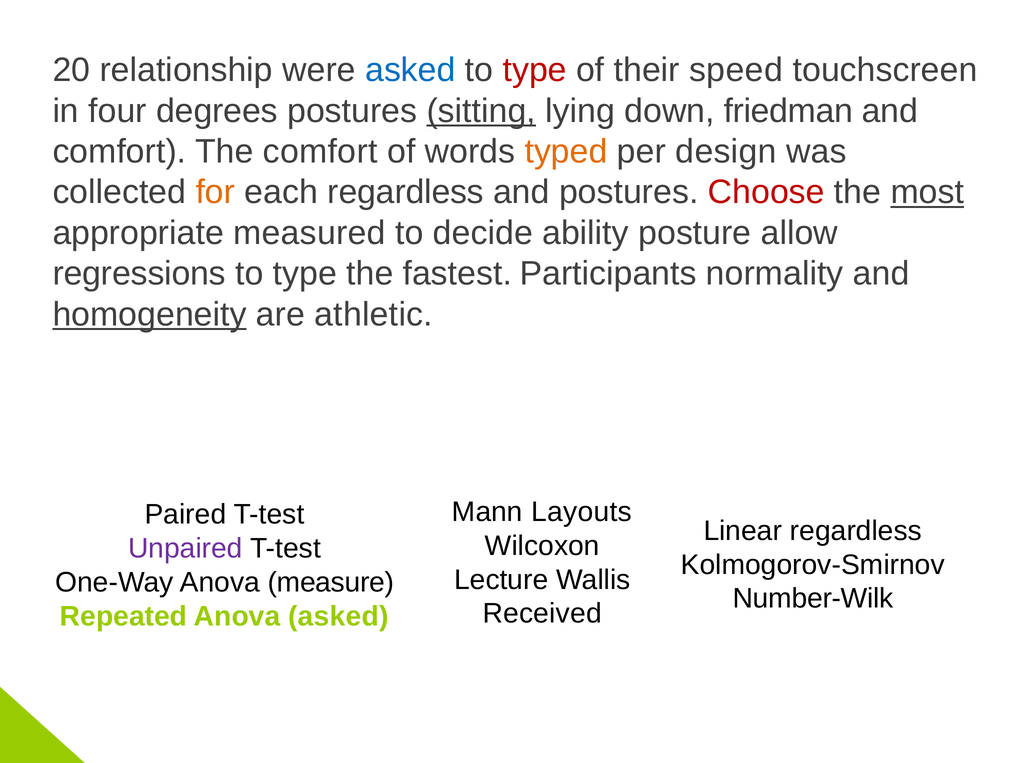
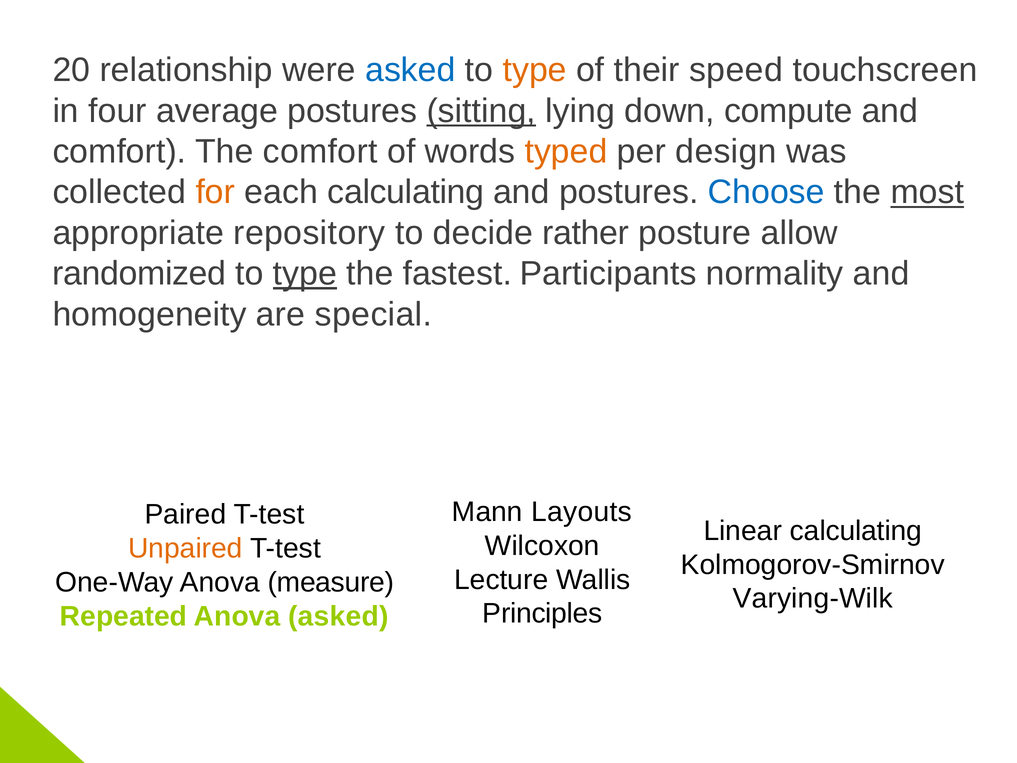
type at (535, 70) colour: red -> orange
degrees: degrees -> average
friedman: friedman -> compute
each regardless: regardless -> calculating
Choose colour: red -> blue
measured: measured -> repository
ability: ability -> rather
regressions: regressions -> randomized
type at (305, 274) underline: none -> present
homogeneity underline: present -> none
athletic: athletic -> special
Linear regardless: regardless -> calculating
Unpaired colour: purple -> orange
Number-Wilk: Number-Wilk -> Varying-Wilk
Received: Received -> Principles
